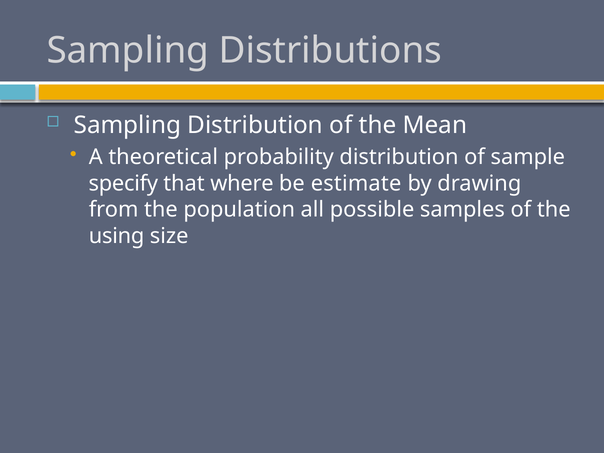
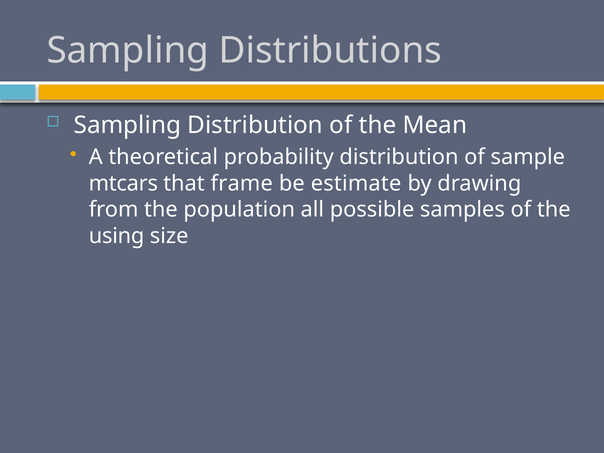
specify: specify -> mtcars
where: where -> frame
